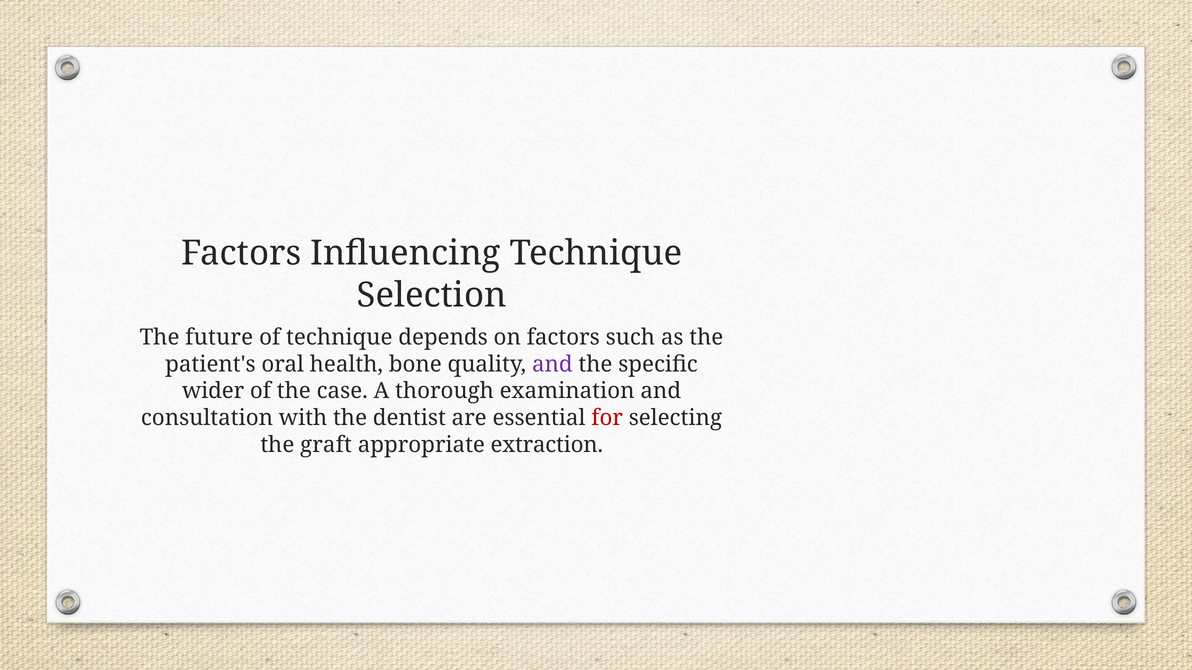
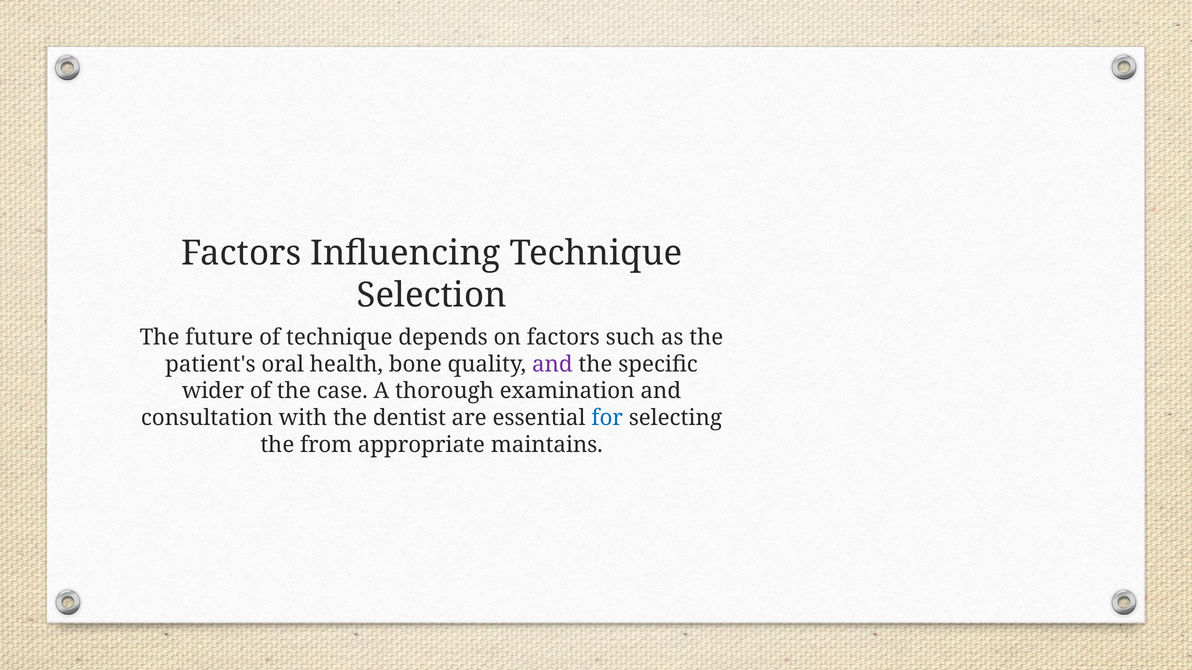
for colour: red -> blue
graft: graft -> from
extraction: extraction -> maintains
